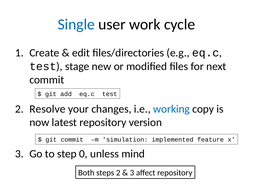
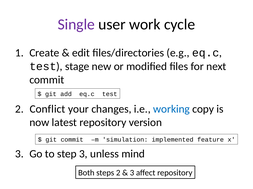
Single colour: blue -> purple
Resolve: Resolve -> Conflict
step 0: 0 -> 3
